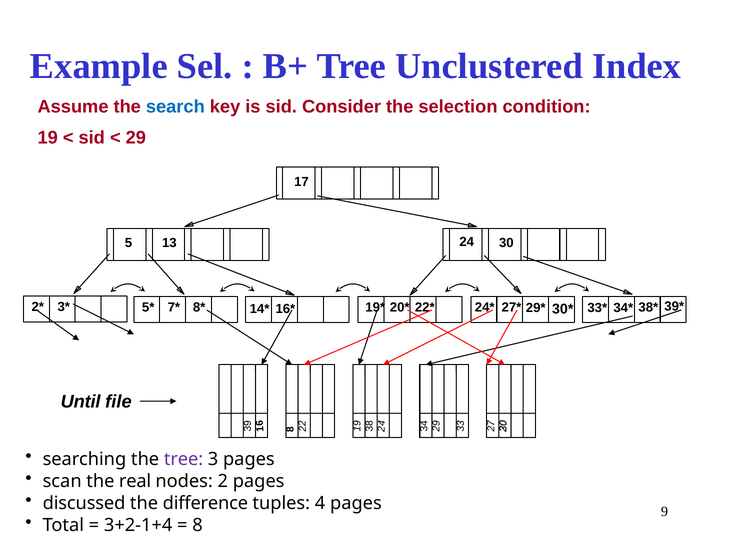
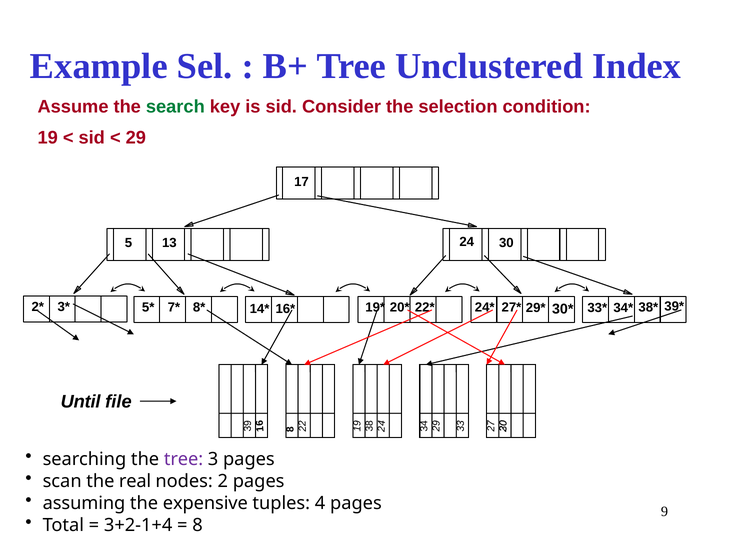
search colour: blue -> green
discussed: discussed -> assuming
difference: difference -> expensive
